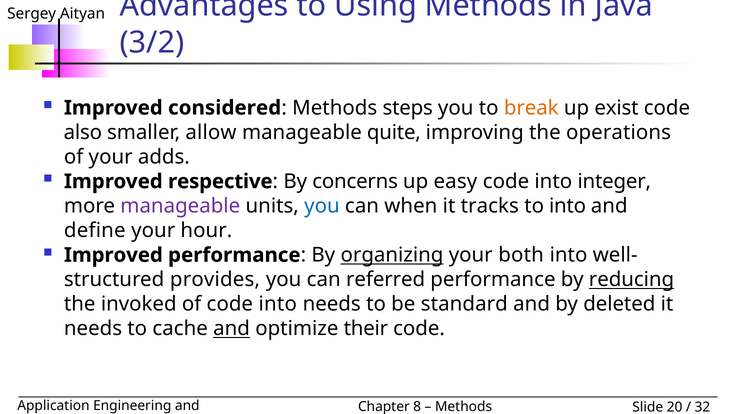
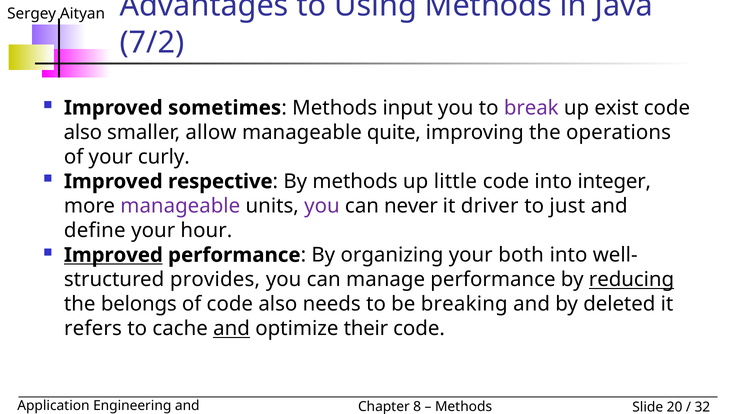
3/2: 3/2 -> 7/2
considered: considered -> sometimes
steps: steps -> input
break colour: orange -> purple
adds: adds -> curly
By concerns: concerns -> methods
easy: easy -> little
you at (322, 206) colour: blue -> purple
when: when -> never
tracks: tracks -> driver
to into: into -> just
Improved at (113, 255) underline: none -> present
organizing underline: present -> none
referred: referred -> manage
invoked: invoked -> belongs
of code into: into -> also
standard: standard -> breaking
needs at (93, 329): needs -> refers
